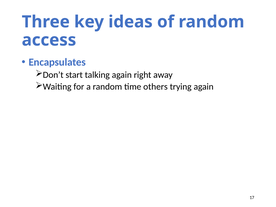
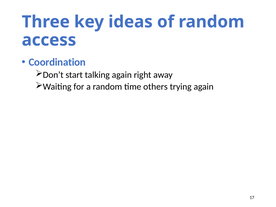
Encapsulates: Encapsulates -> Coordination
